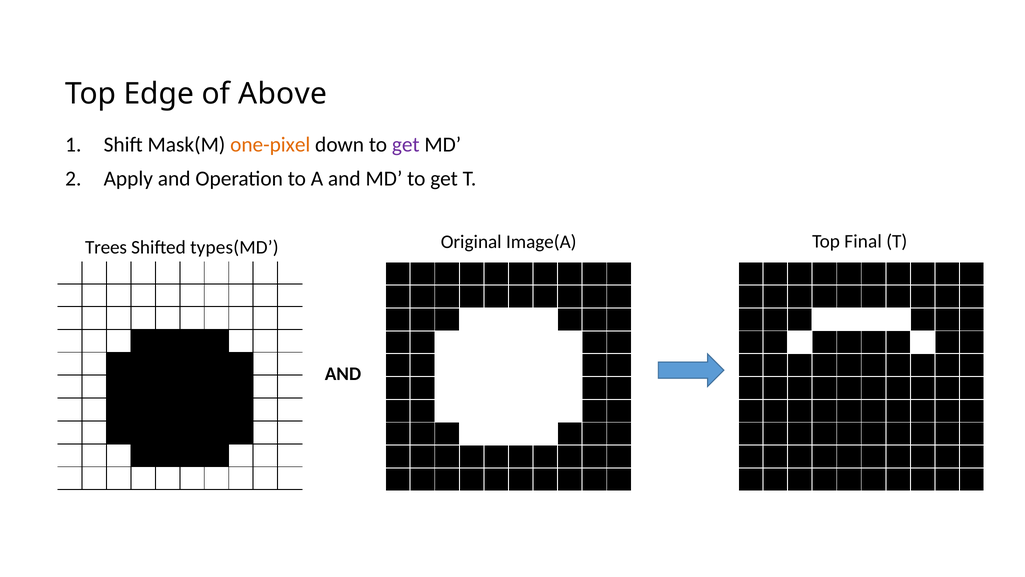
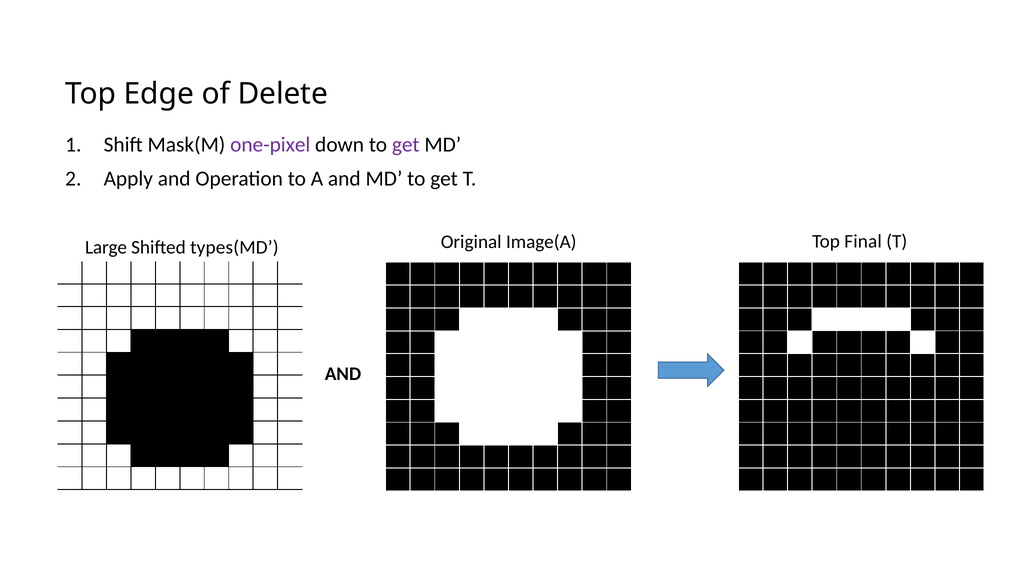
Above: Above -> Delete
one-pixel colour: orange -> purple
Trees: Trees -> Large
